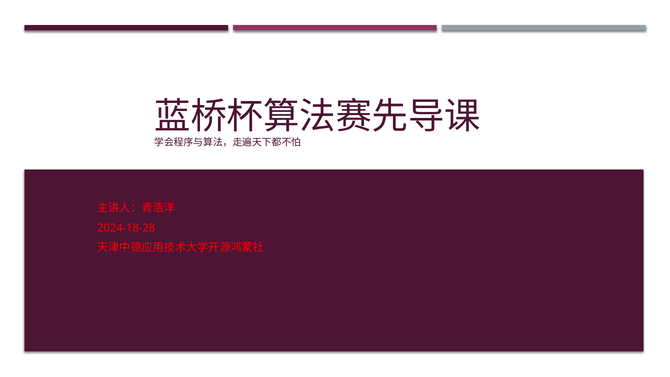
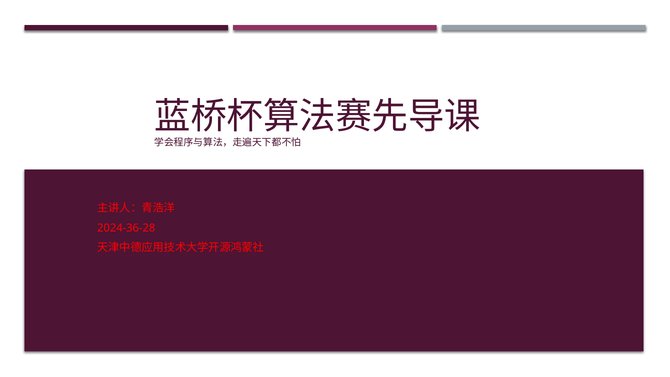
2024-18-28: 2024-18-28 -> 2024-36-28
